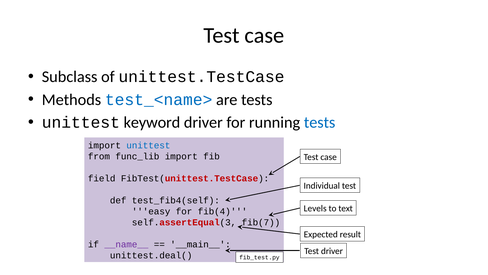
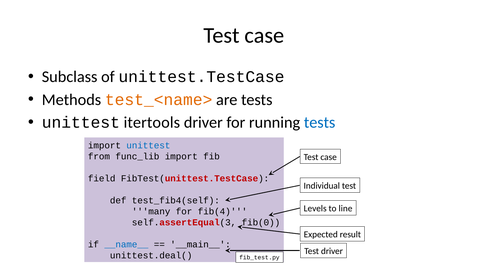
test_<name> colour: blue -> orange
keyword: keyword -> itertools
text: text -> line
easy: easy -> many
fib(7: fib(7 -> fib(0
__name__ colour: purple -> blue
